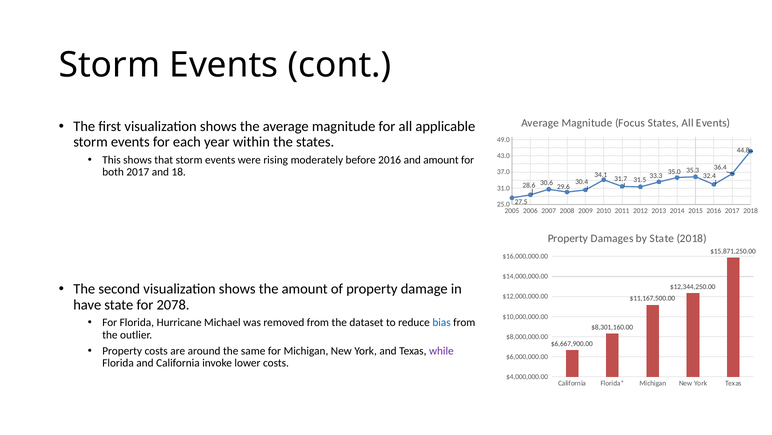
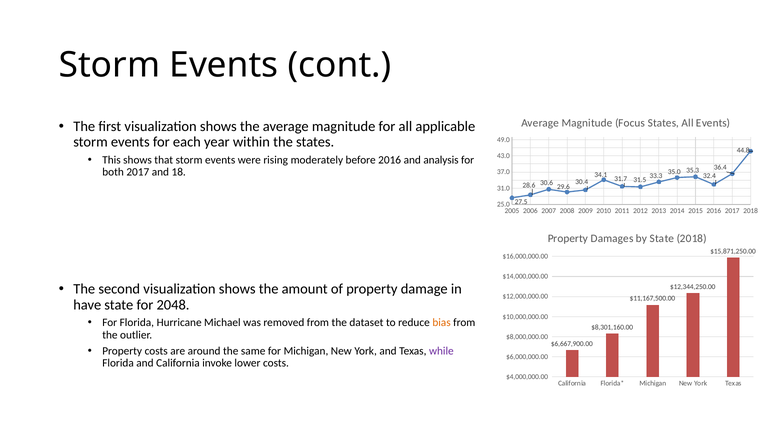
and amount: amount -> analysis
2078: 2078 -> 2048
bias colour: blue -> orange
